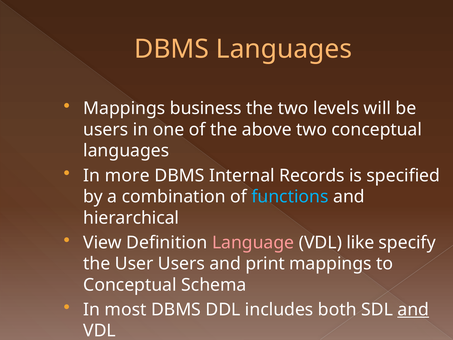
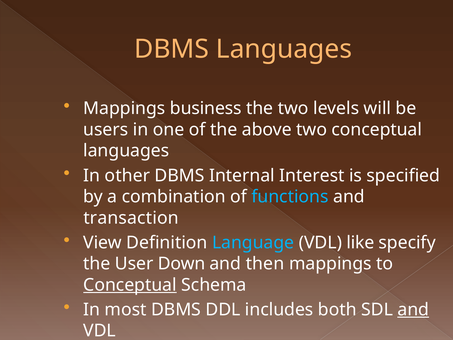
more: more -> other
Records: Records -> Interest
hierarchical: hierarchical -> transaction
Language colour: pink -> light blue
User Users: Users -> Down
print: print -> then
Conceptual at (130, 285) underline: none -> present
